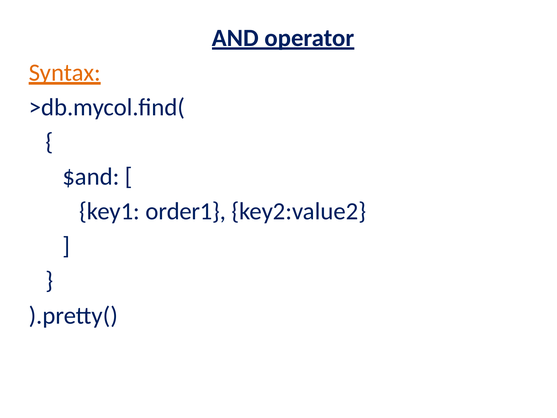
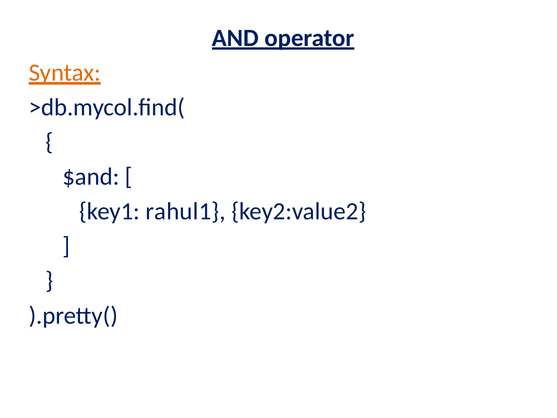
order1: order1 -> rahul1
